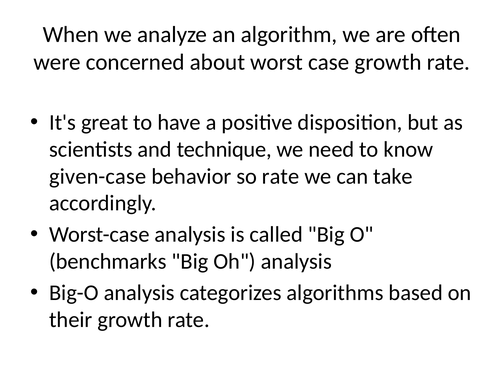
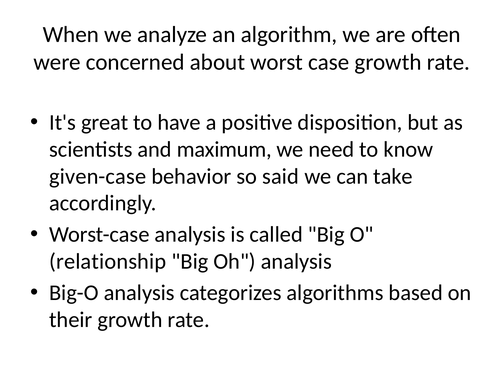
technique: technique -> maximum
so rate: rate -> said
benchmarks: benchmarks -> relationship
